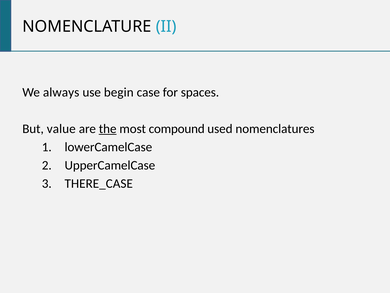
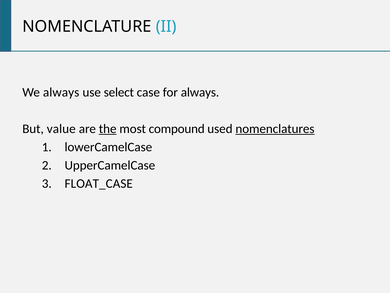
begin: begin -> select
for spaces: spaces -> always
nomenclatures underline: none -> present
THERE_CASE: THERE_CASE -> FLOAT_CASE
